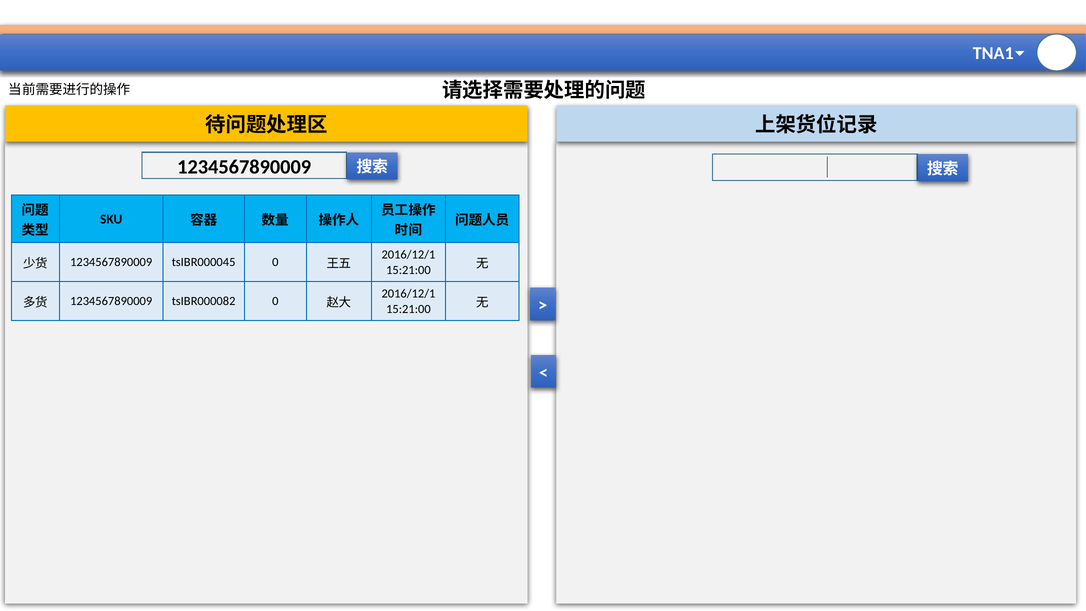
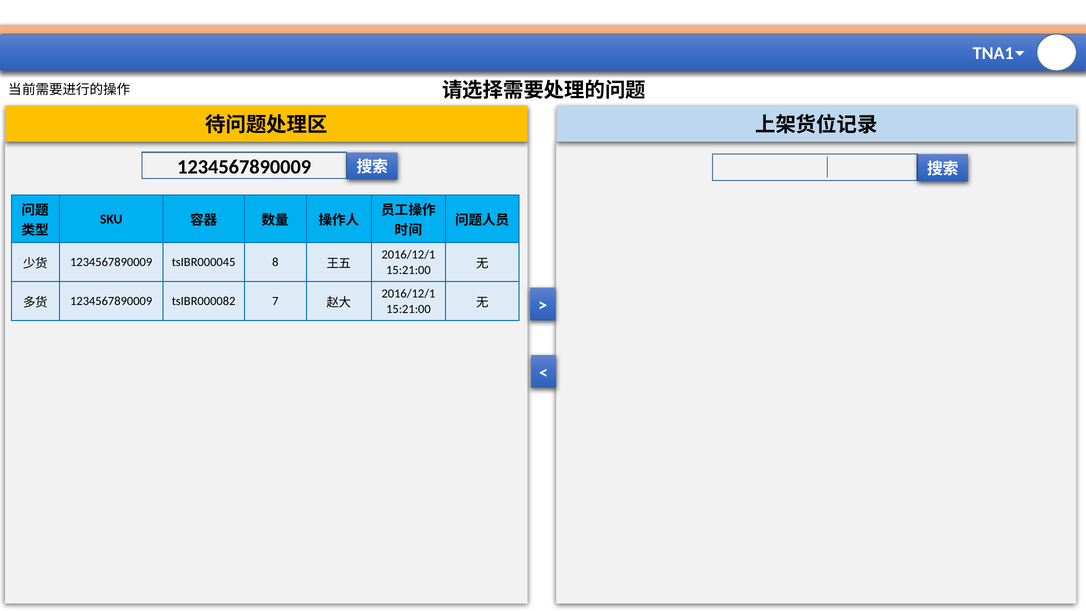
tsIBR000045 0: 0 -> 8
tsIBR000082 0: 0 -> 7
